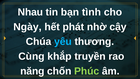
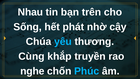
tình: tình -> trên
Ngày: Ngày -> Sống
năng: năng -> nghe
Phúc colour: light green -> light blue
